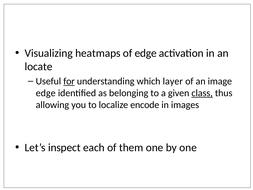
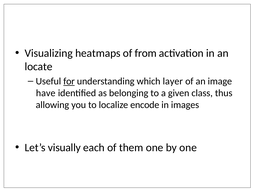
of edge: edge -> from
edge at (46, 93): edge -> have
class underline: present -> none
inspect: inspect -> visually
